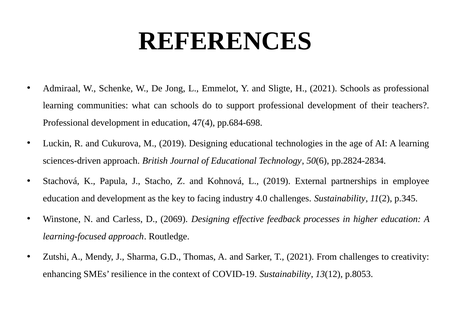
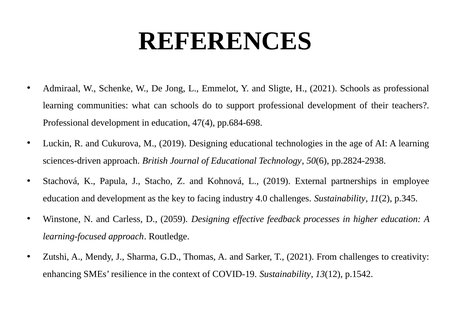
pp.2824-2834: pp.2824-2834 -> pp.2824-2938
2069: 2069 -> 2059
p.8053: p.8053 -> p.1542
